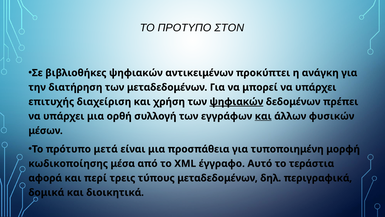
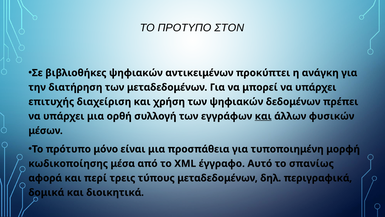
ψηφιακών at (236, 102) underline: present -> none
μετά: μετά -> μόνο
τεράστια: τεράστια -> σπανίως
